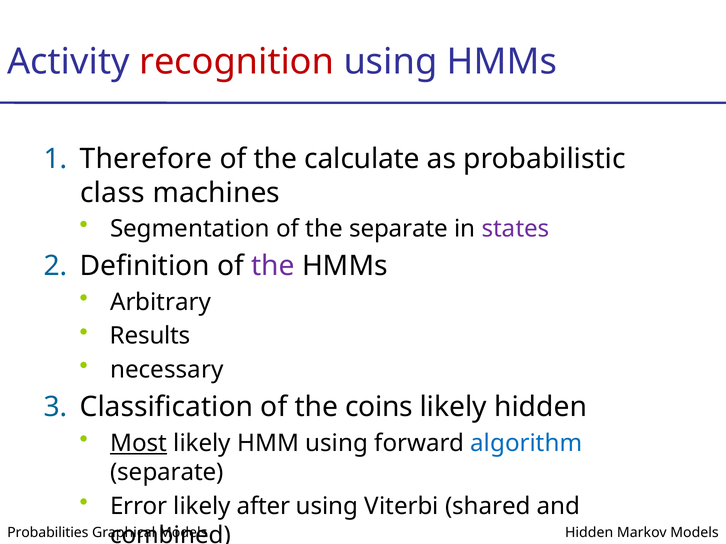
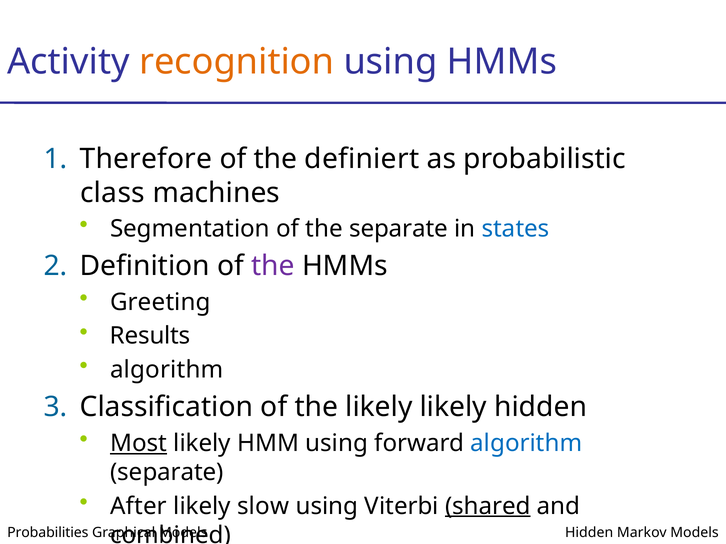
recognition colour: red -> orange
calculate: calculate -> definiert
states colour: purple -> blue
Arbitrary: Arbitrary -> Greeting
necessary at (167, 370): necessary -> algorithm
the coins: coins -> likely
Error: Error -> After
after: after -> slow
shared underline: none -> present
